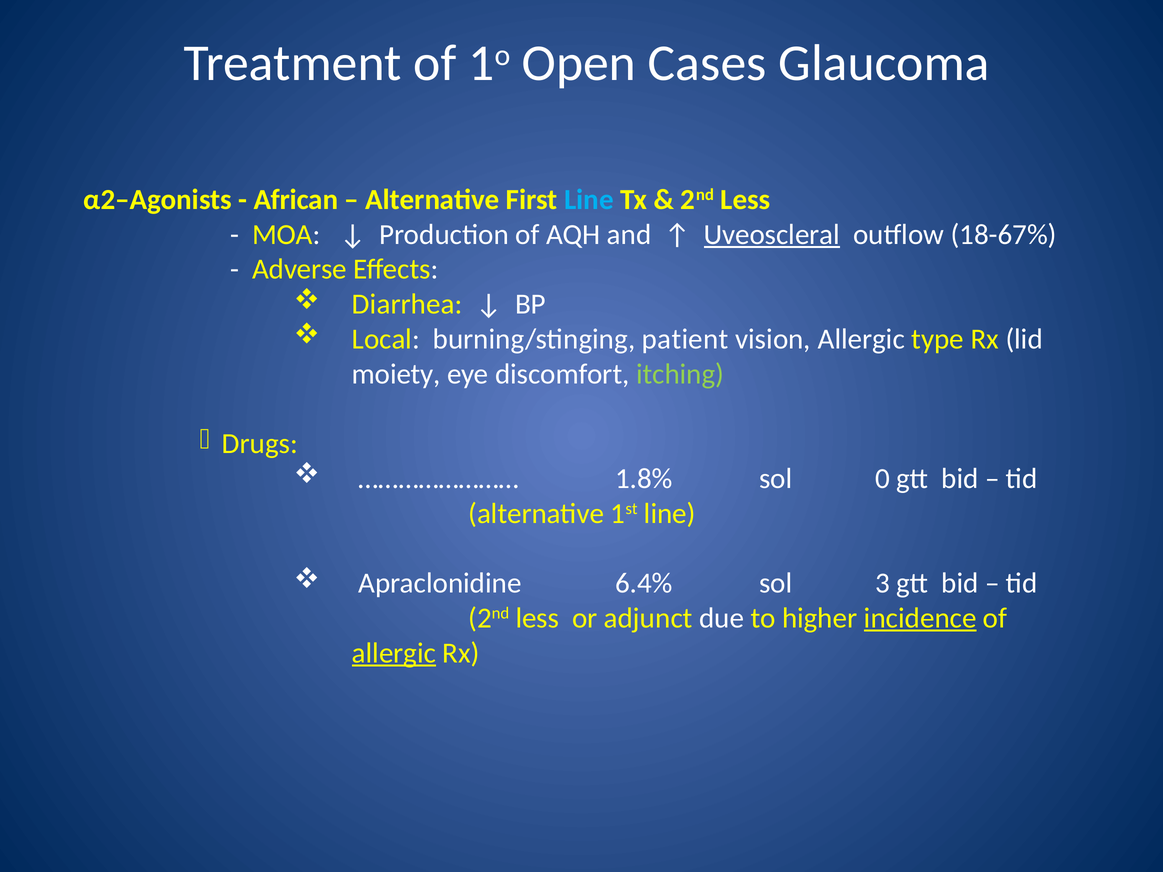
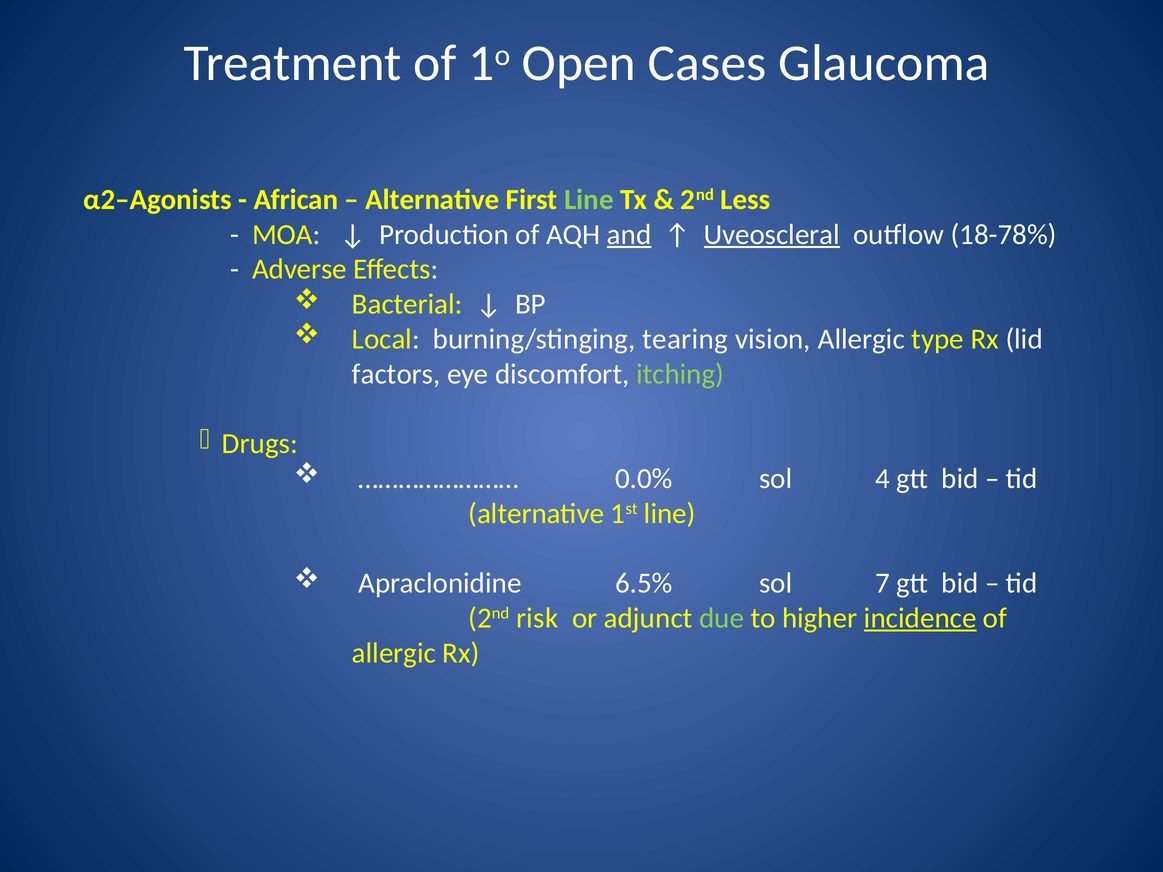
Line at (589, 200) colour: light blue -> light green
and underline: none -> present
18-67%: 18-67% -> 18-78%
Diarrhea: Diarrhea -> Bacterial
patient: patient -> tearing
moiety: moiety -> factors
1.8%: 1.8% -> 0.0%
0: 0 -> 4
6.4%: 6.4% -> 6.5%
3: 3 -> 7
less at (537, 618): less -> risk
due colour: white -> light green
allergic at (394, 653) underline: present -> none
